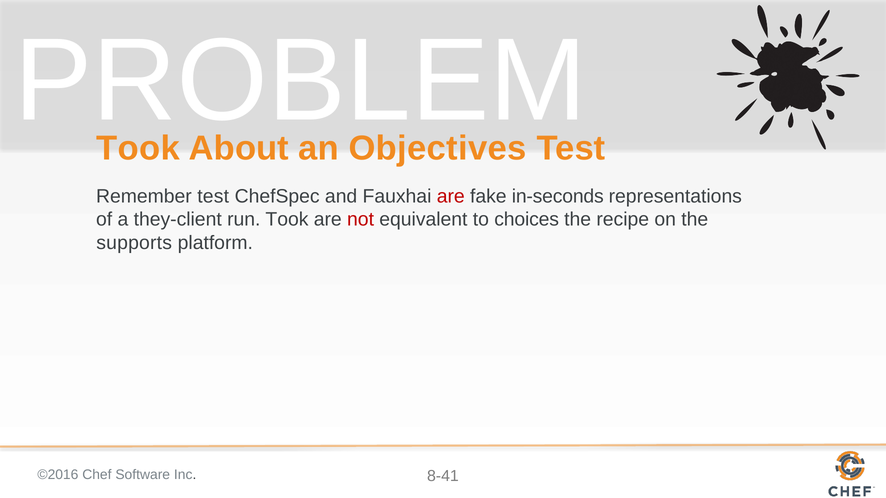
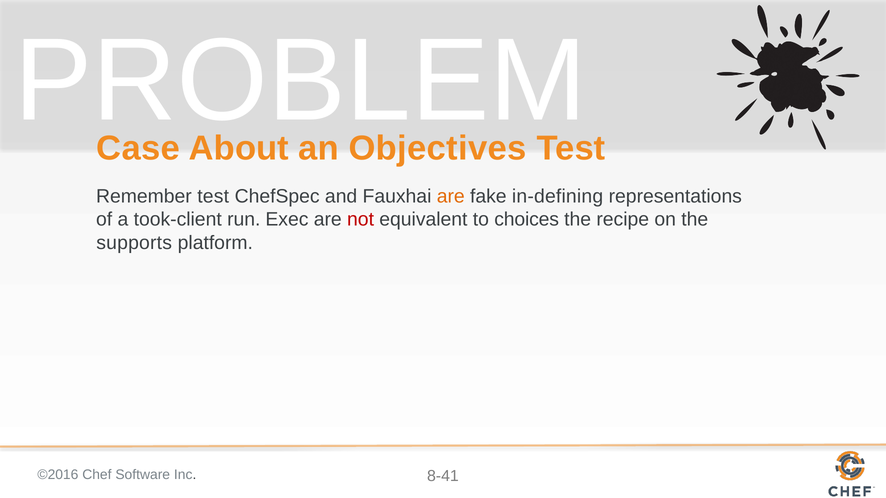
Took at (138, 149): Took -> Case
are at (451, 196) colour: red -> orange
in-seconds: in-seconds -> in-defining
they-client: they-client -> took-client
run Took: Took -> Exec
